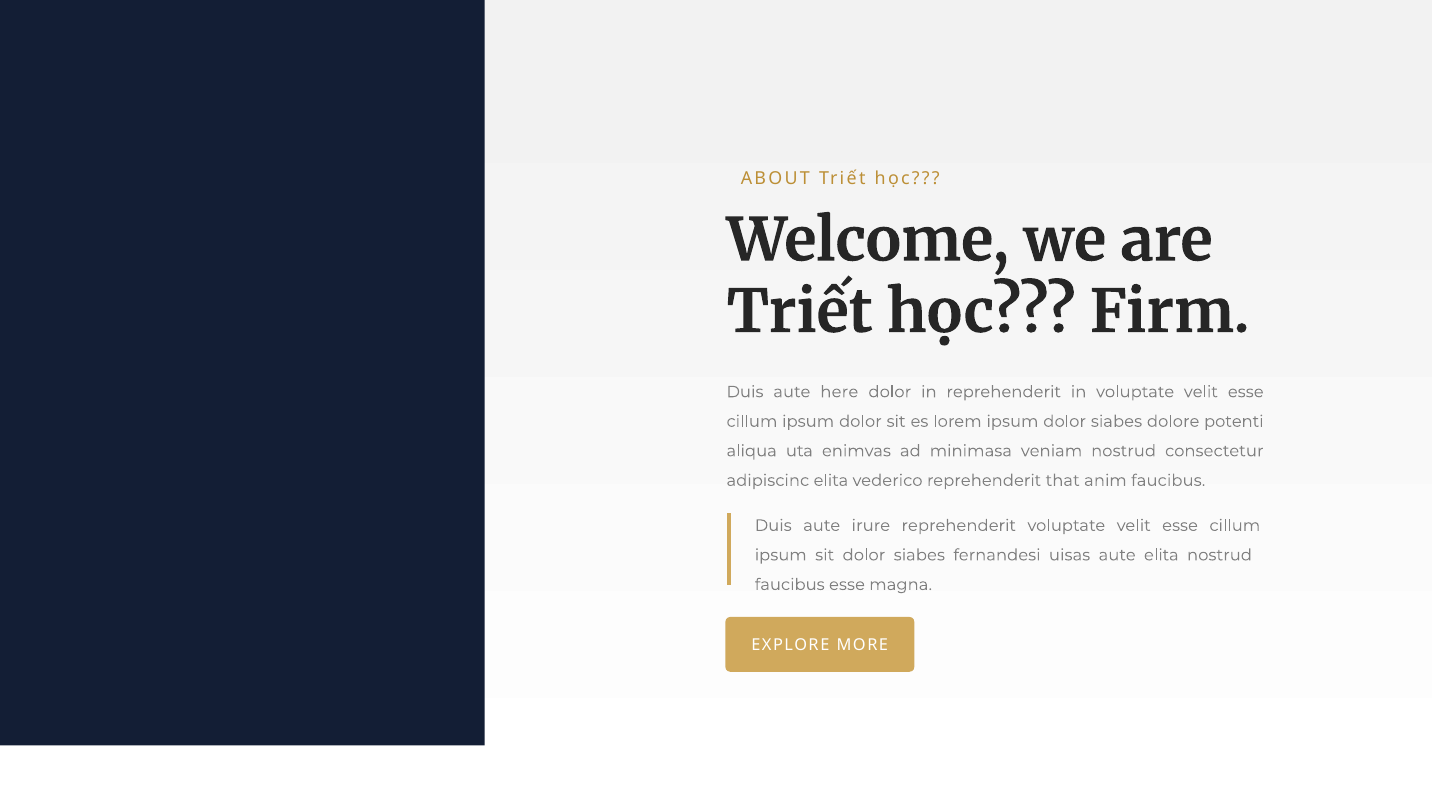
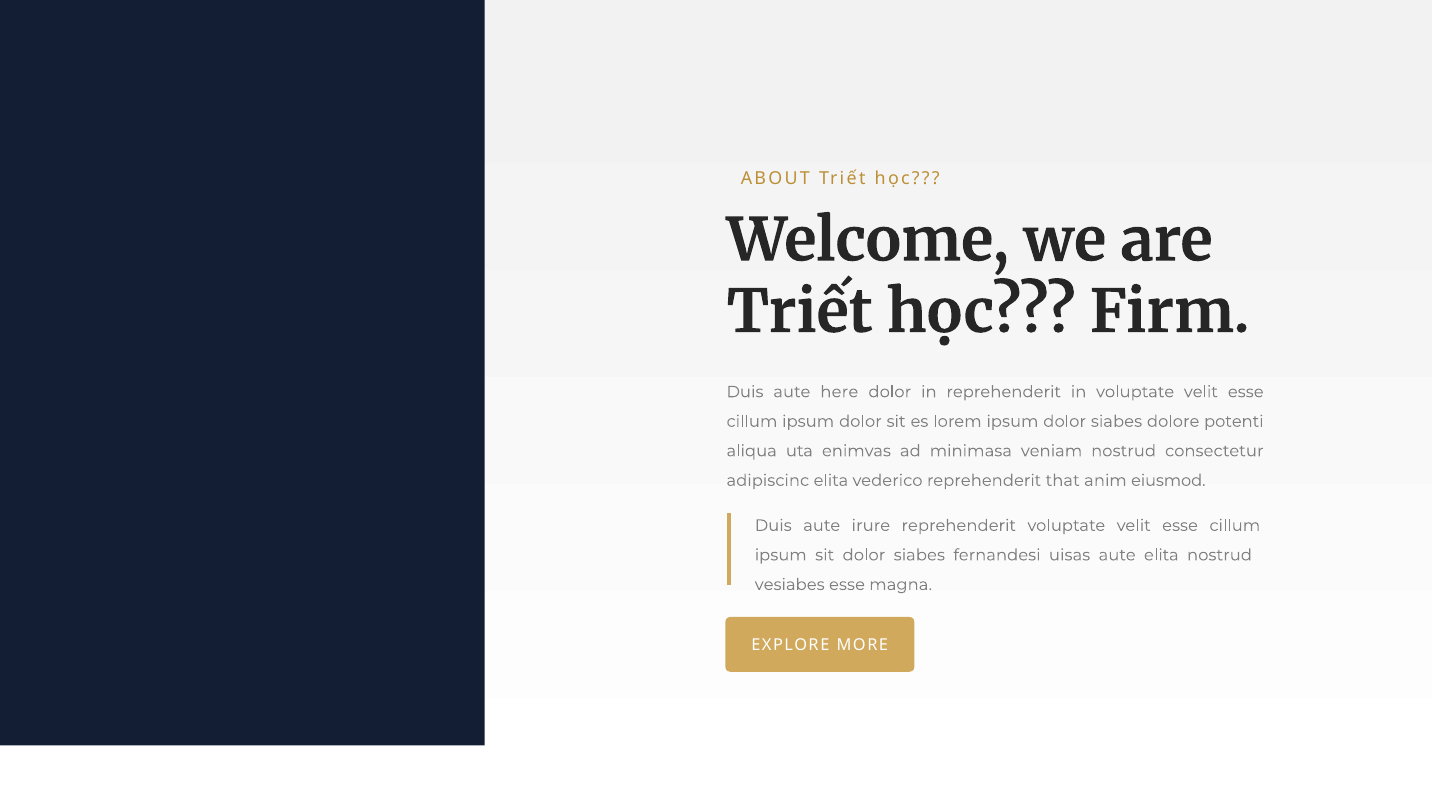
anim faucibus: faucibus -> eiusmod
faucibus at (790, 585): faucibus -> vesiabes
